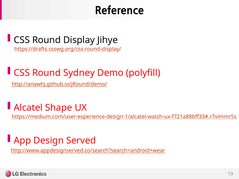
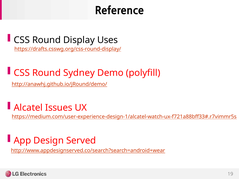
Jihye: Jihye -> Uses
Shape: Shape -> Issues
